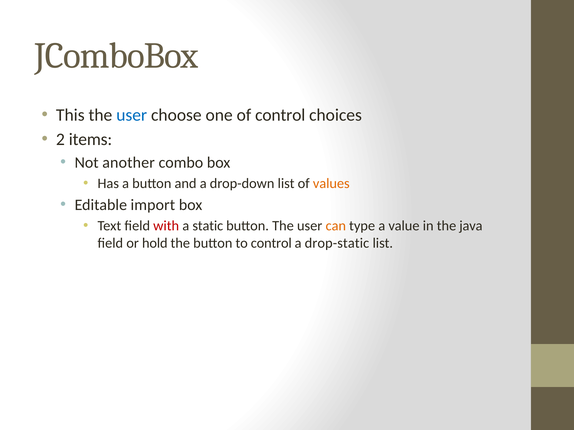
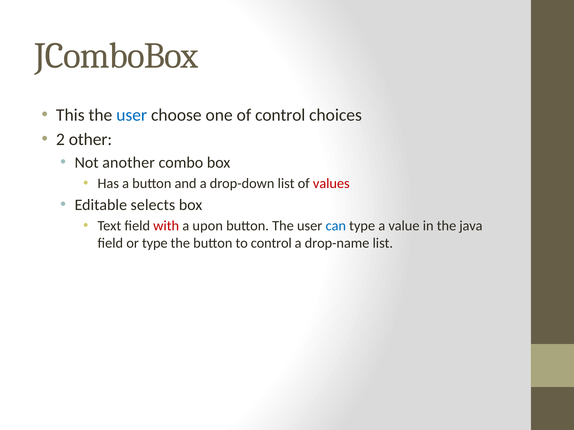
items: items -> other
values colour: orange -> red
import: import -> selects
static: static -> upon
can colour: orange -> blue
or hold: hold -> type
drop-static: drop-static -> drop-name
